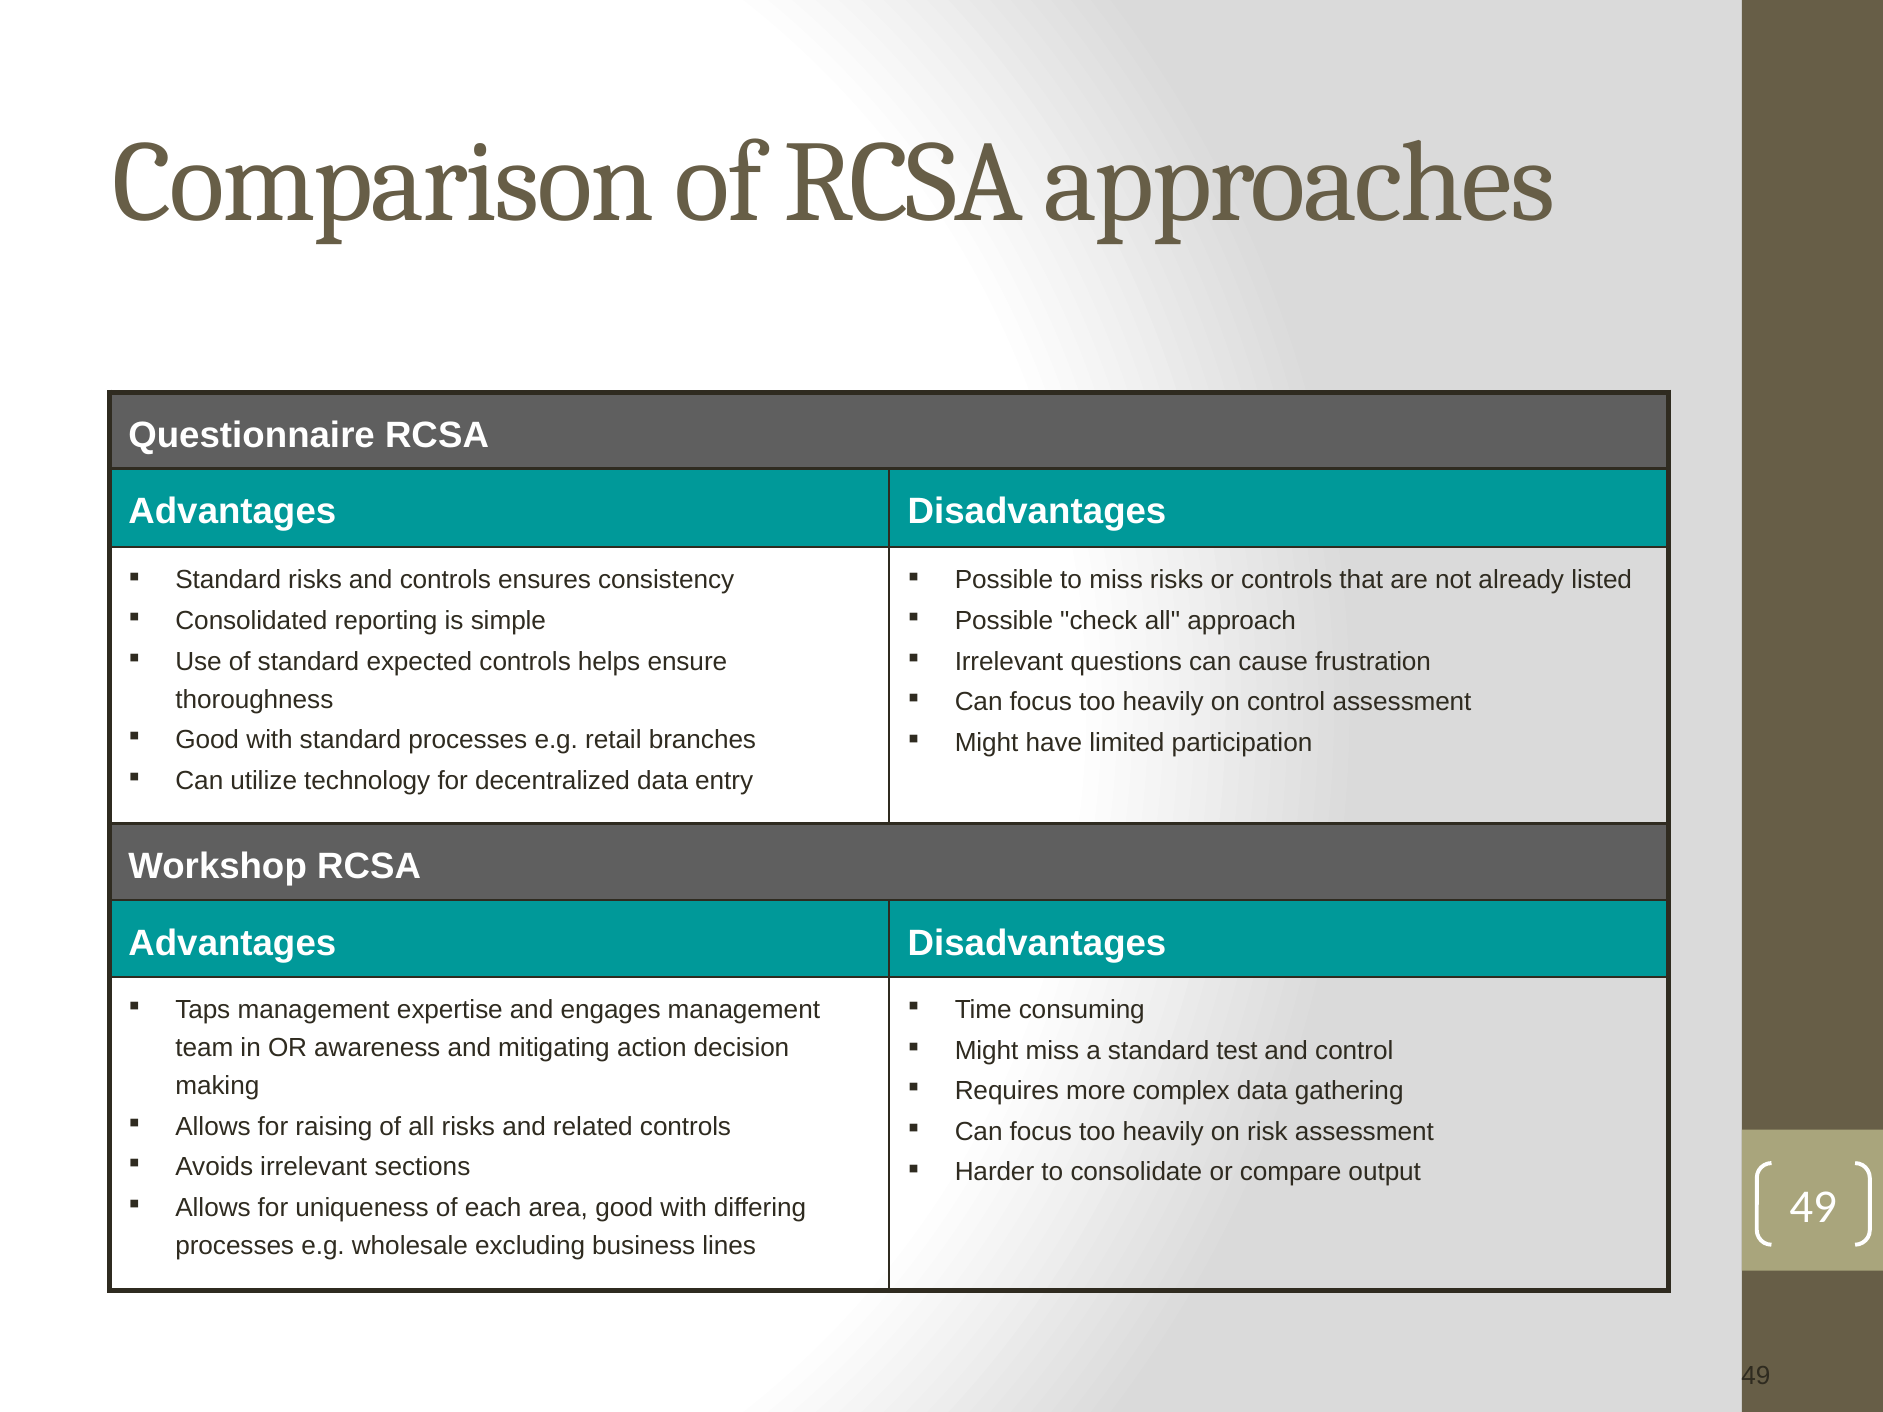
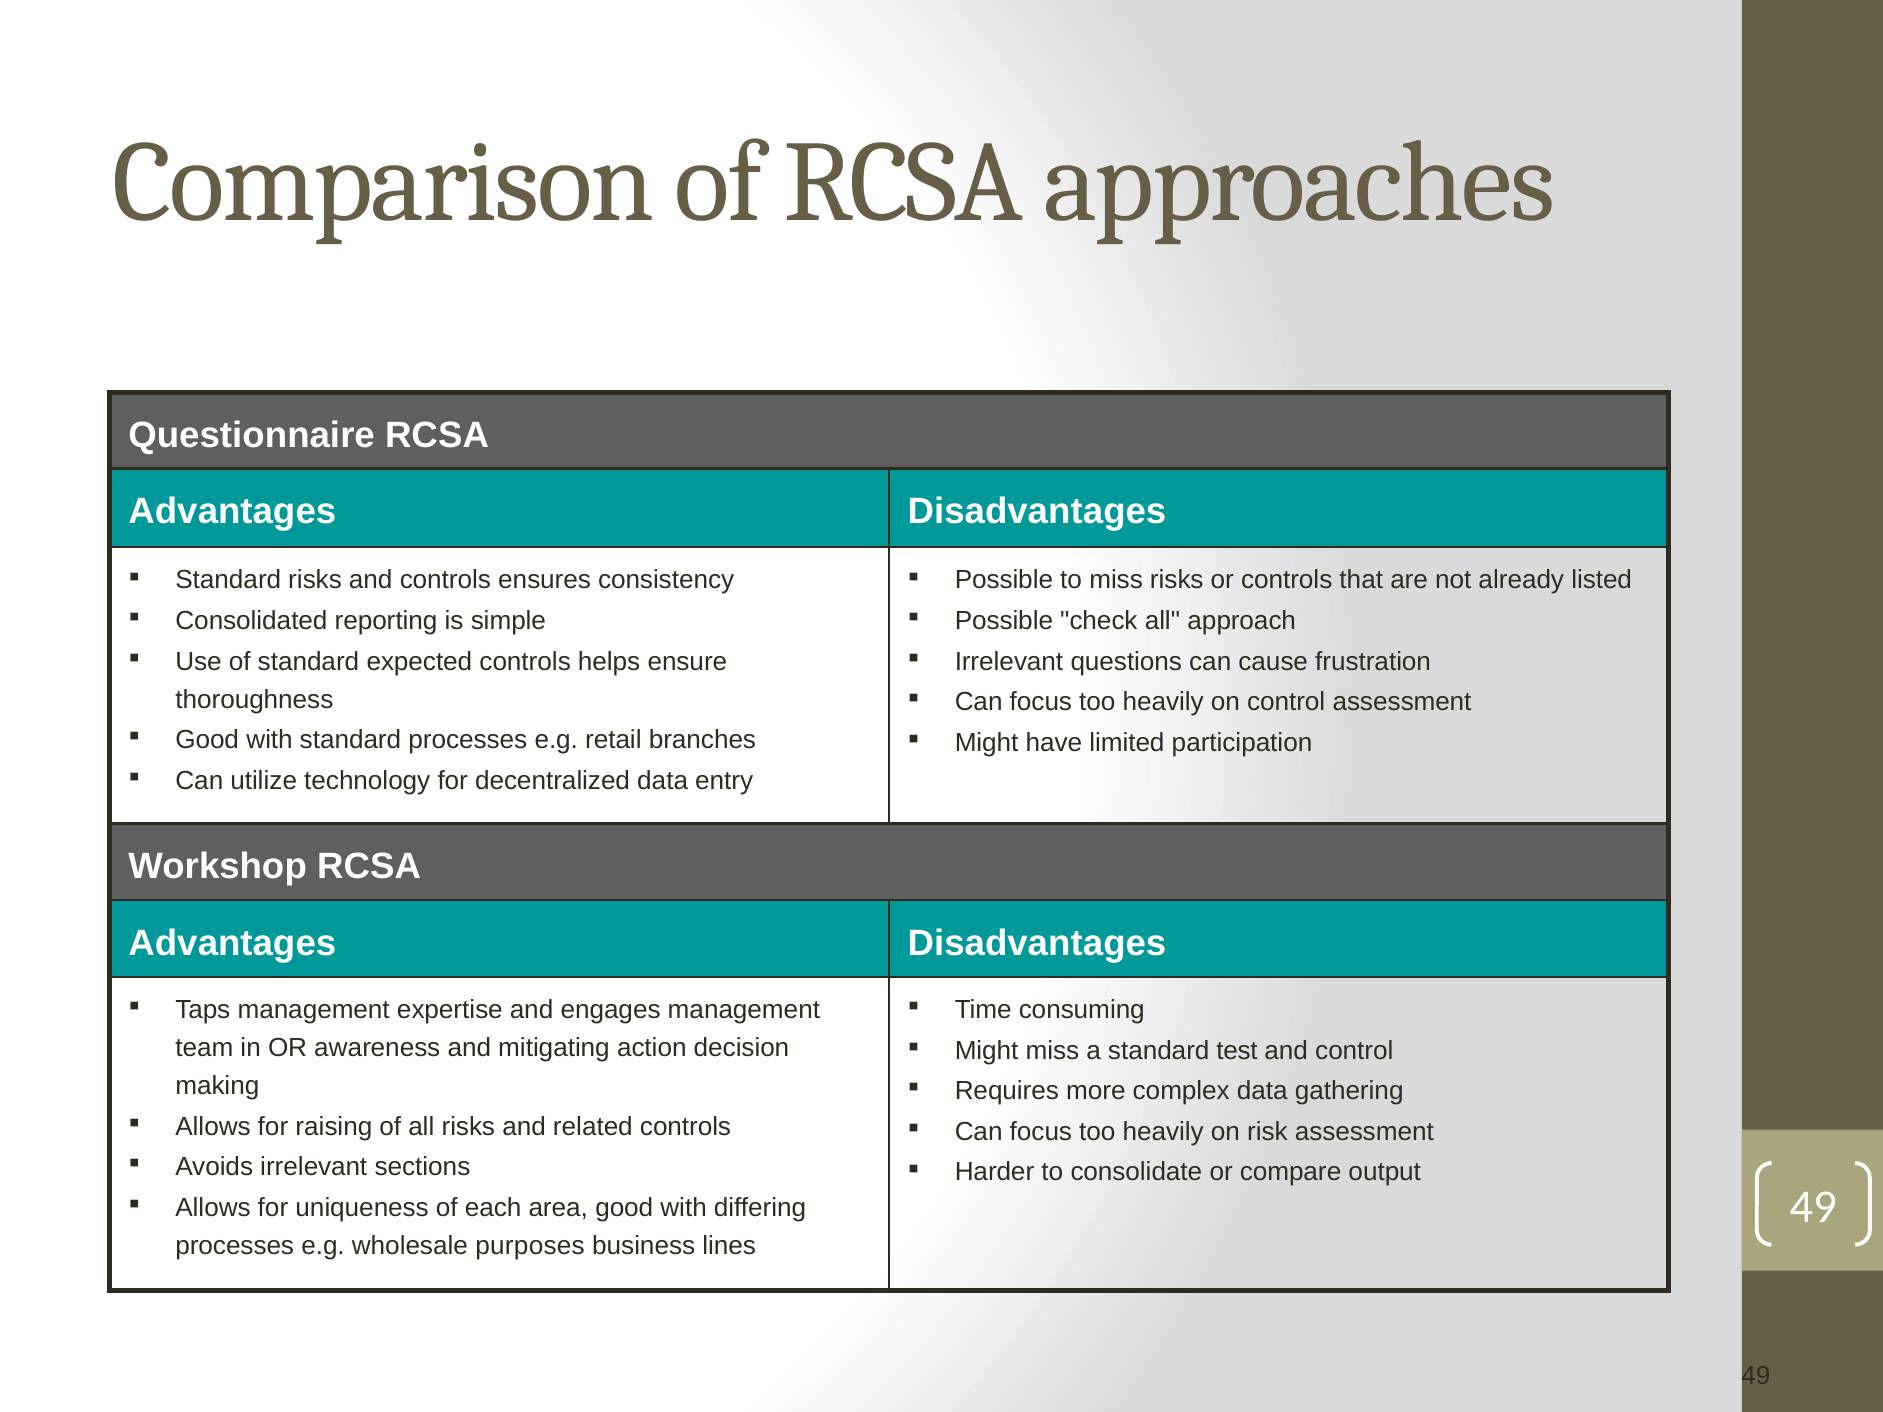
excluding: excluding -> purposes
